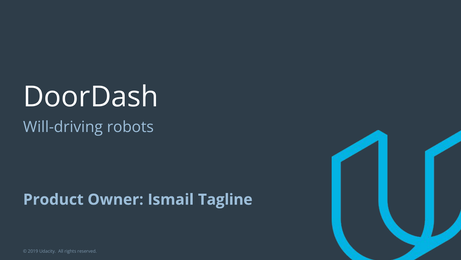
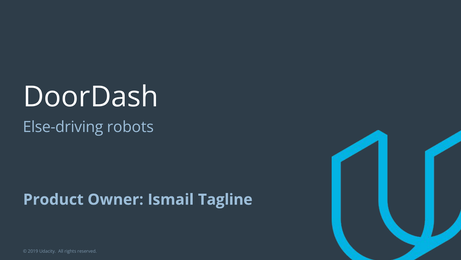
Will-driving: Will-driving -> Else-driving
